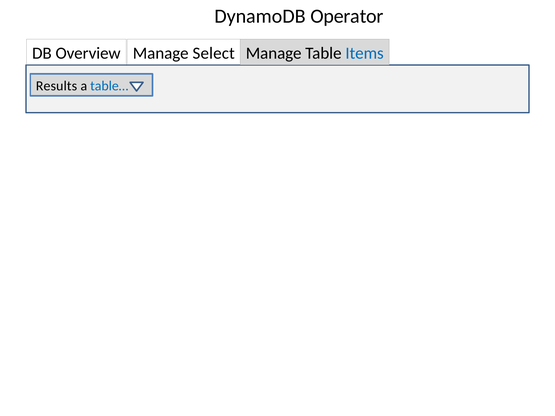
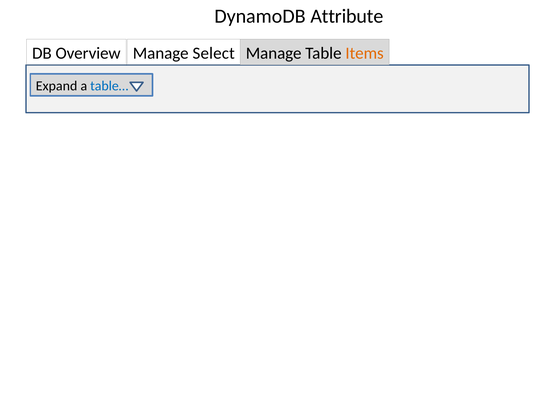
Operator: Operator -> Attribute
Items colour: blue -> orange
Results: Results -> Expand
